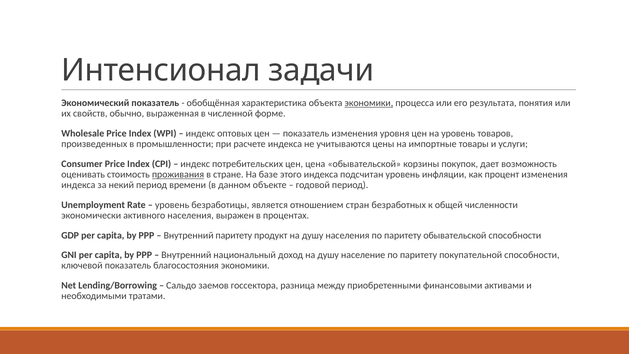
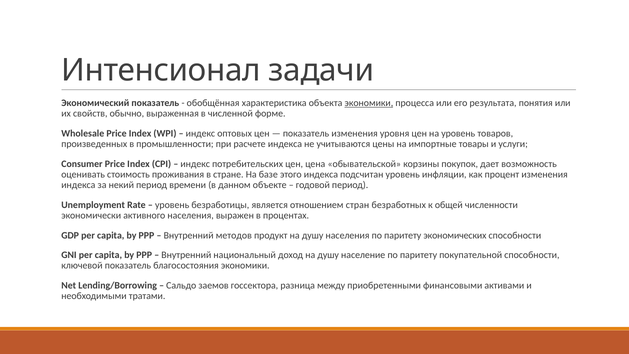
проживания underline: present -> none
Внутренний паритету: паритету -> методов
паритету обывательской: обывательской -> экономических
